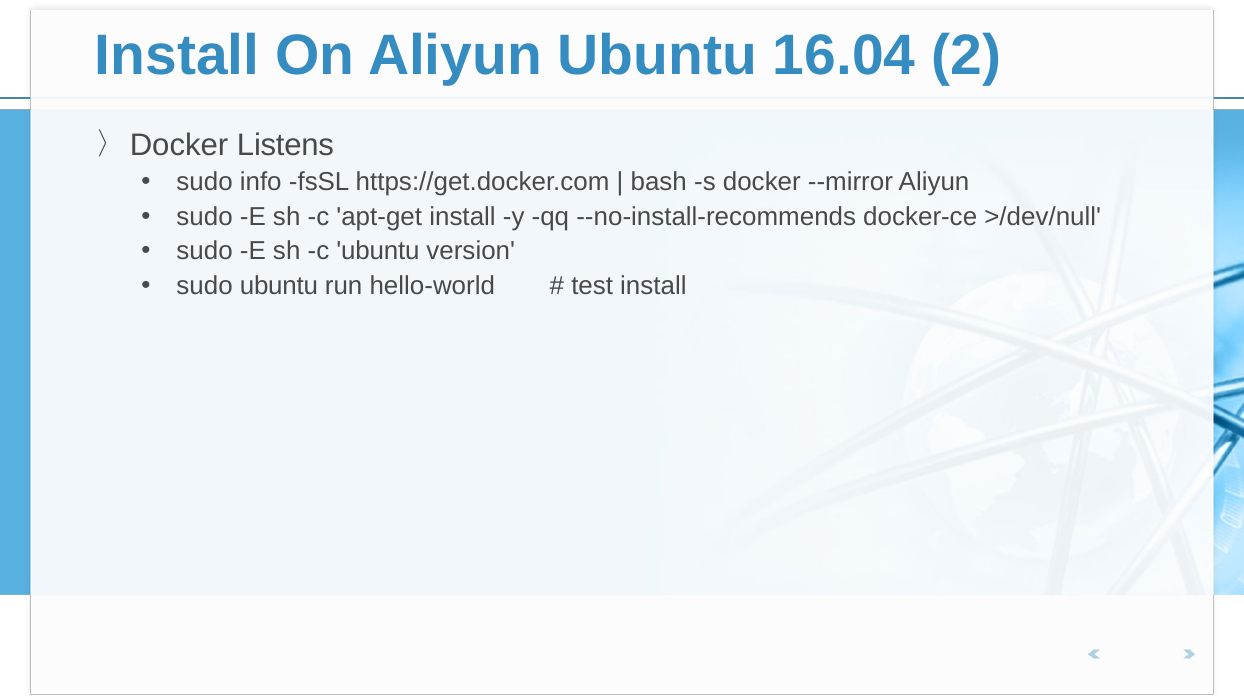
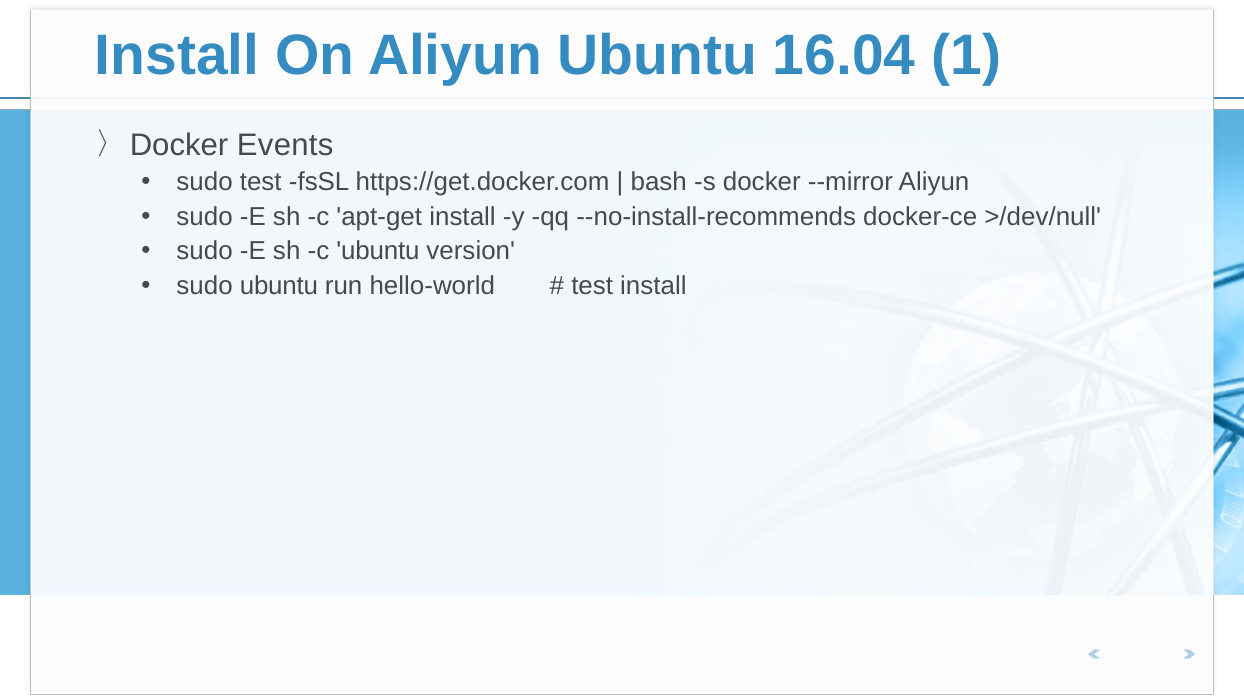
2: 2 -> 1
Listens: Listens -> Events
sudo info: info -> test
